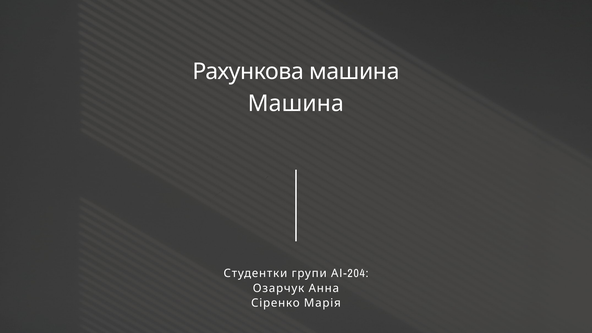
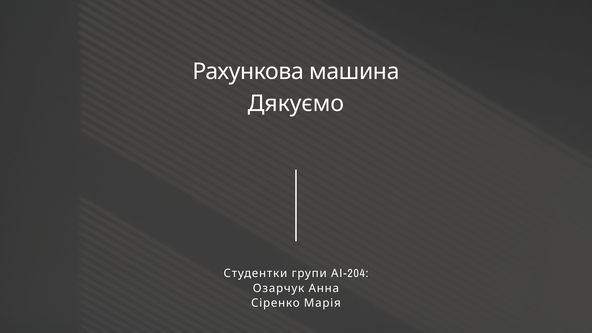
Машина at (296, 104): Машина -> Дякуємо
